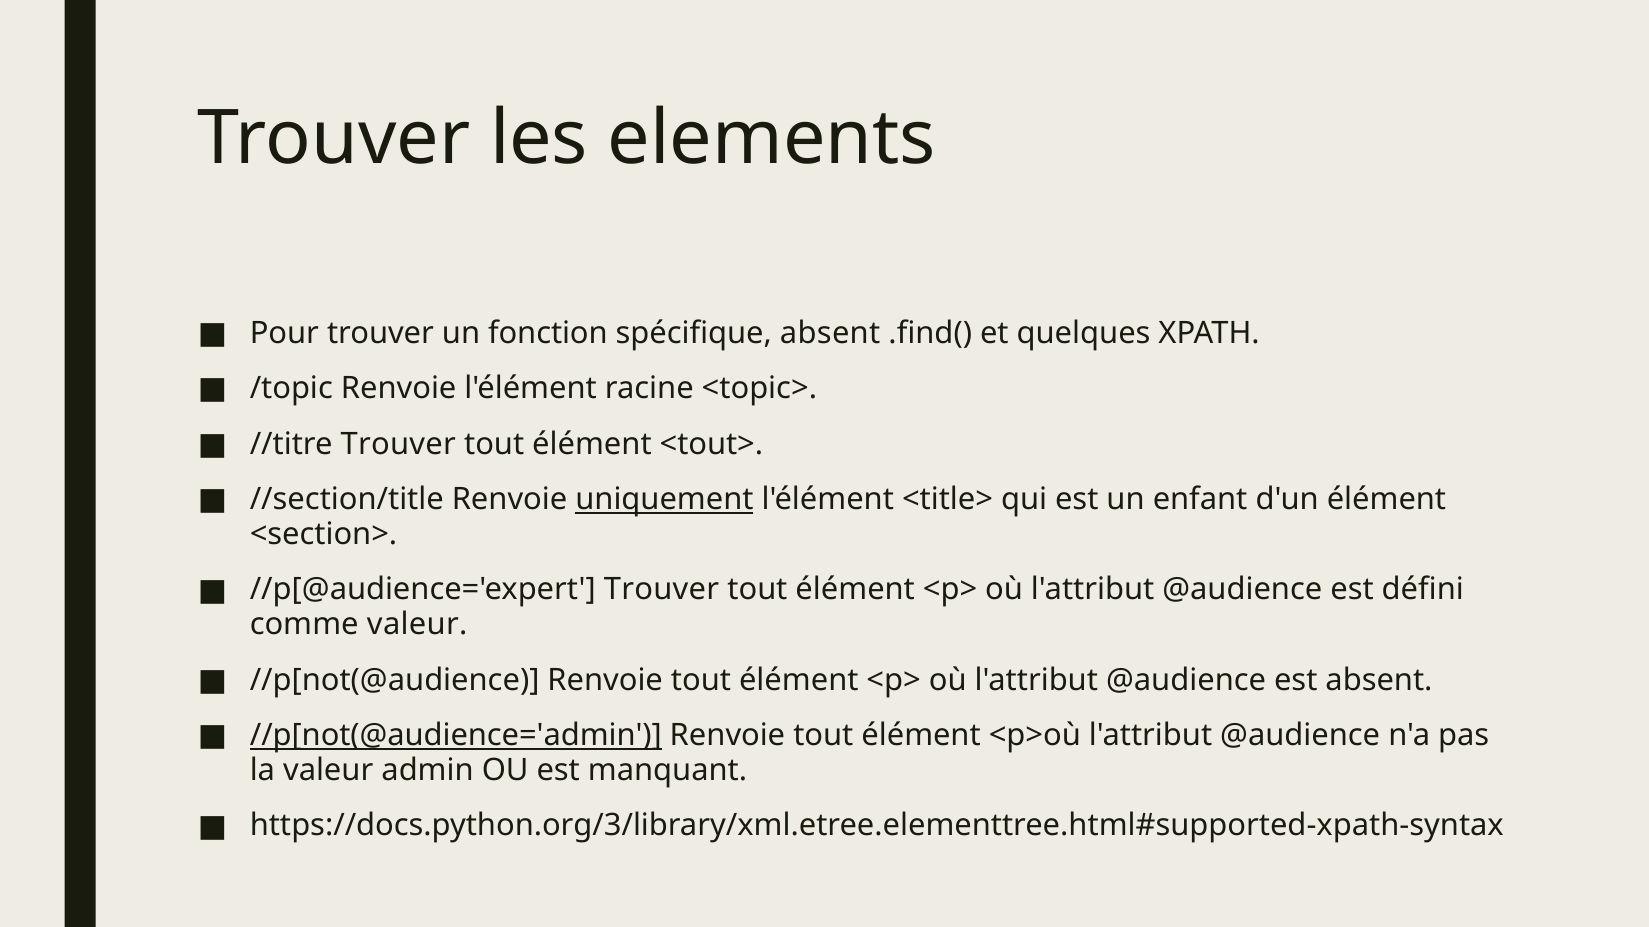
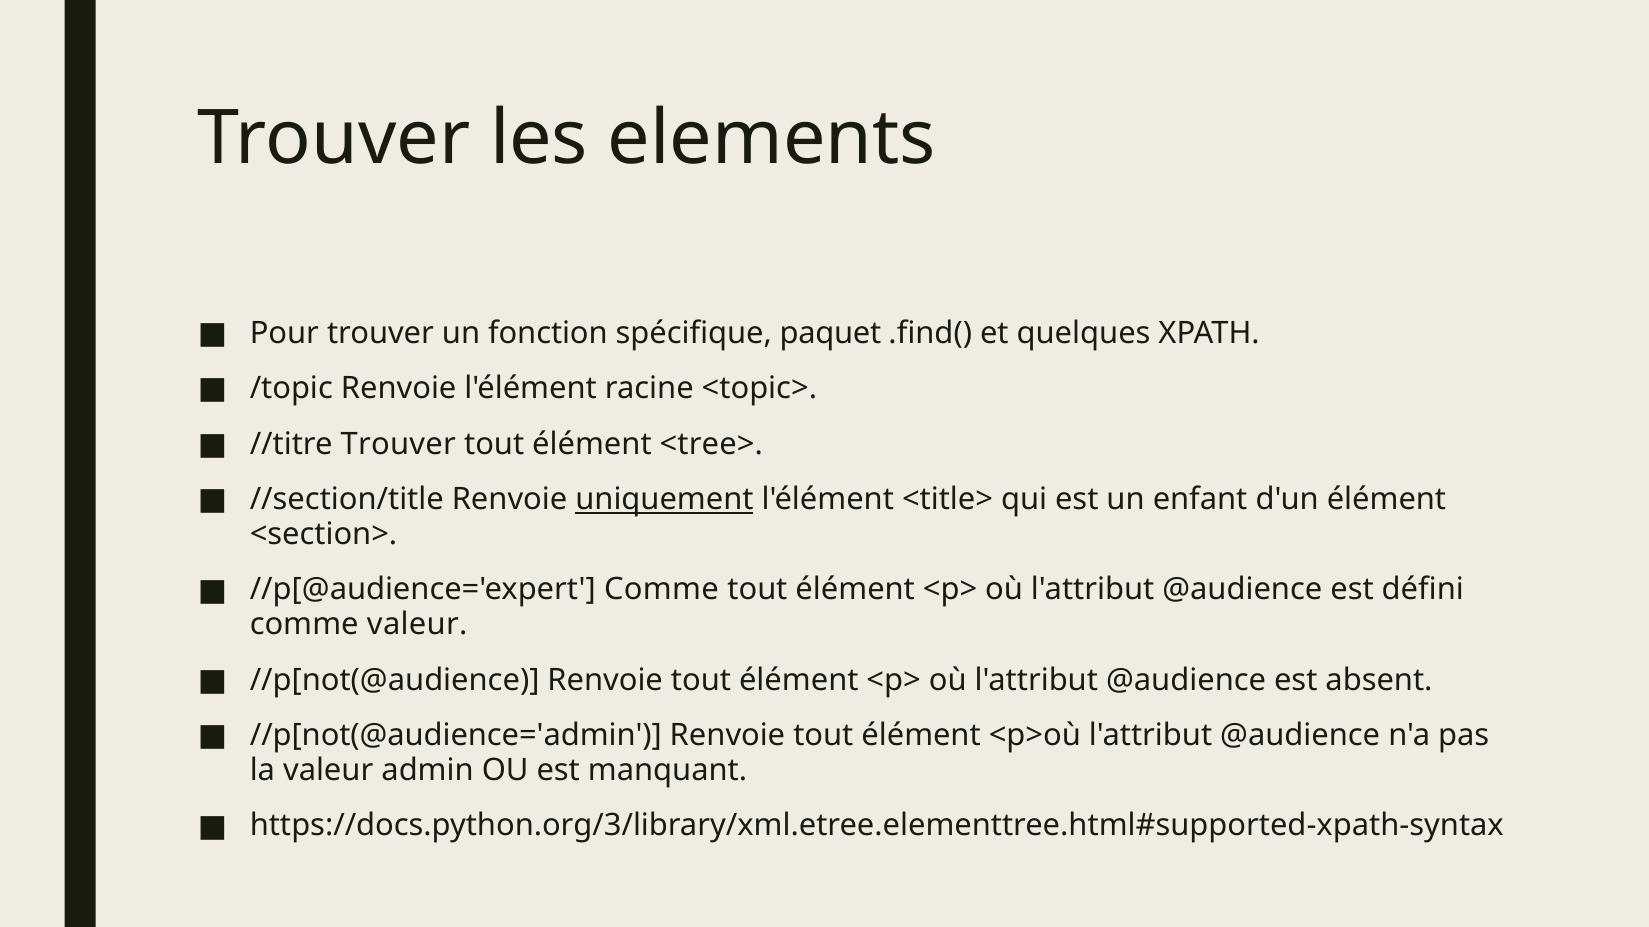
spécifique absent: absent -> paquet
<tout>: <tout> -> <tree>
//p[@audience='expert Trouver: Trouver -> Comme
//p[not(@audience='admin underline: present -> none
